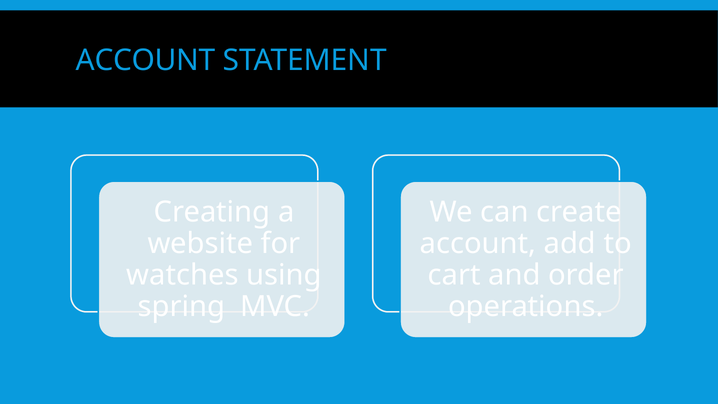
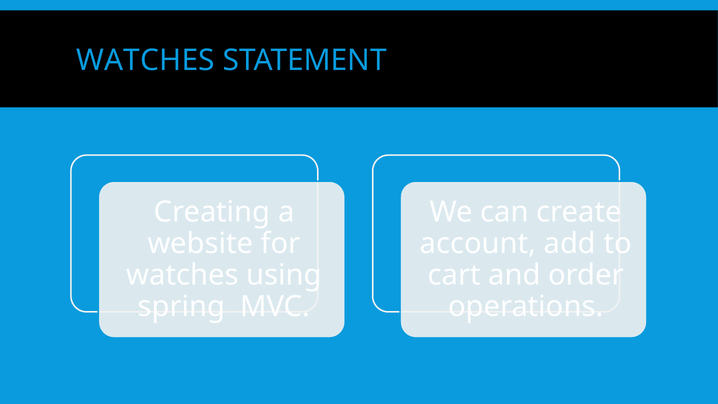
ACCOUNT at (146, 60): ACCOUNT -> WATCHES
